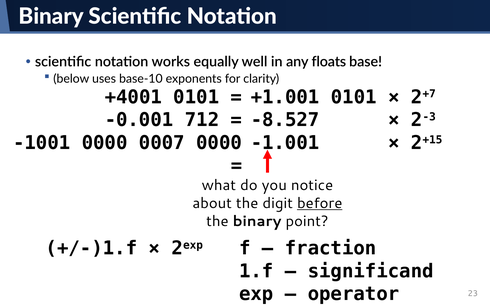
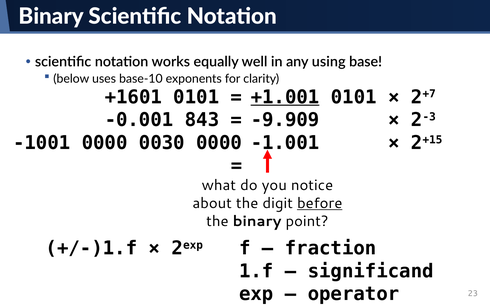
floats: floats -> using
+4001: +4001 -> +1601
+1.001 underline: none -> present
712: 712 -> 843
-8.527: -8.527 -> -9.909
0007: 0007 -> 0030
